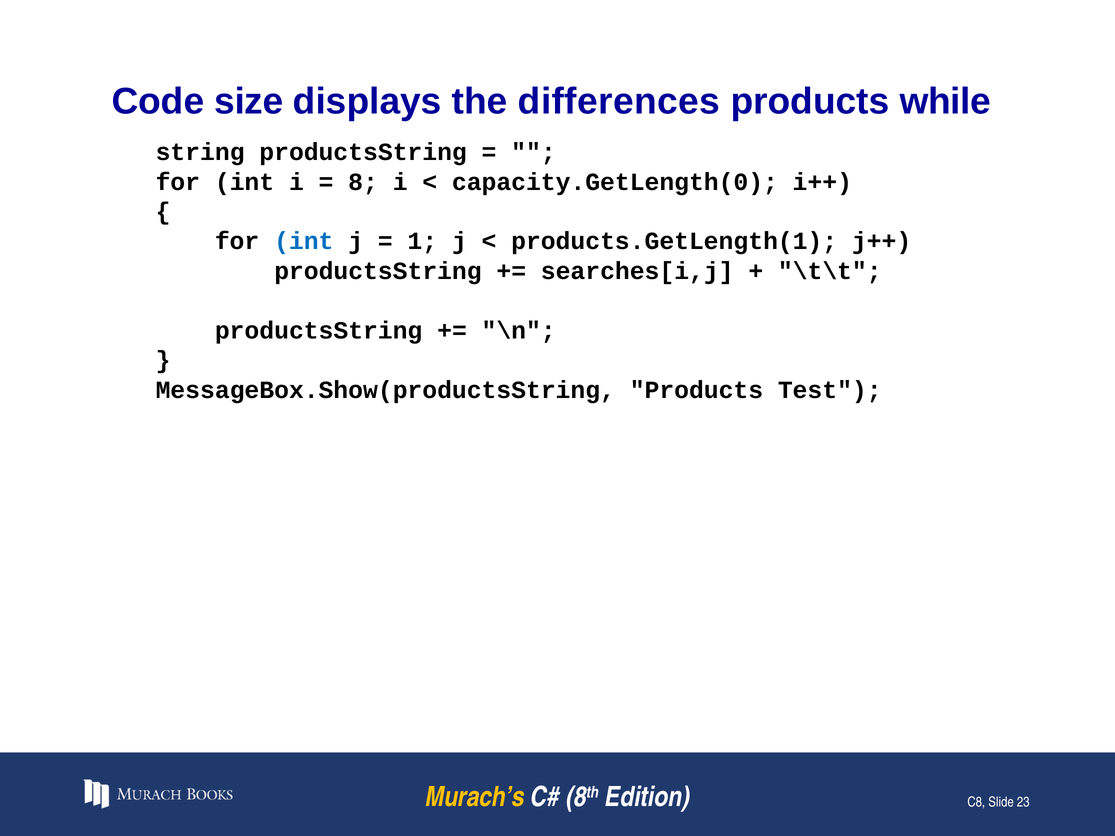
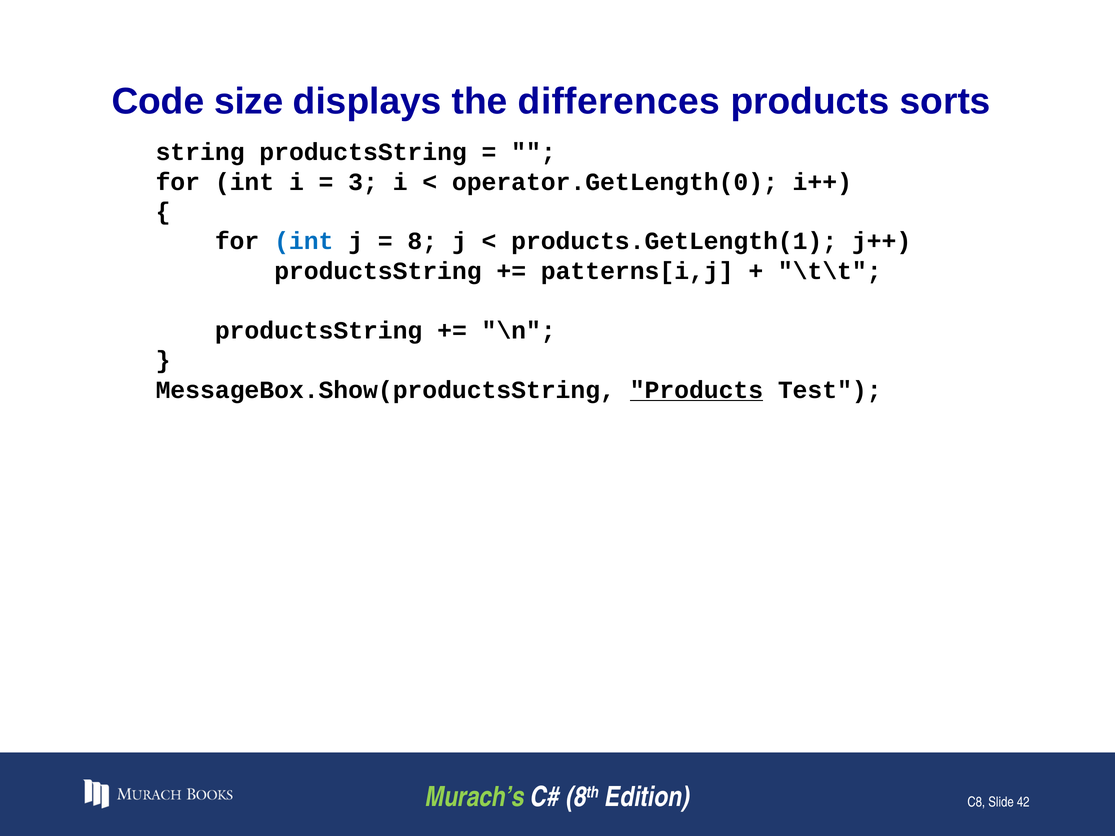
while: while -> sorts
8: 8 -> 3
capacity.GetLength(0: capacity.GetLength(0 -> operator.GetLength(0
1: 1 -> 8
searches[i,j: searches[i,j -> patterns[i,j
Products at (696, 390) underline: none -> present
Murach’s colour: yellow -> light green
23: 23 -> 42
